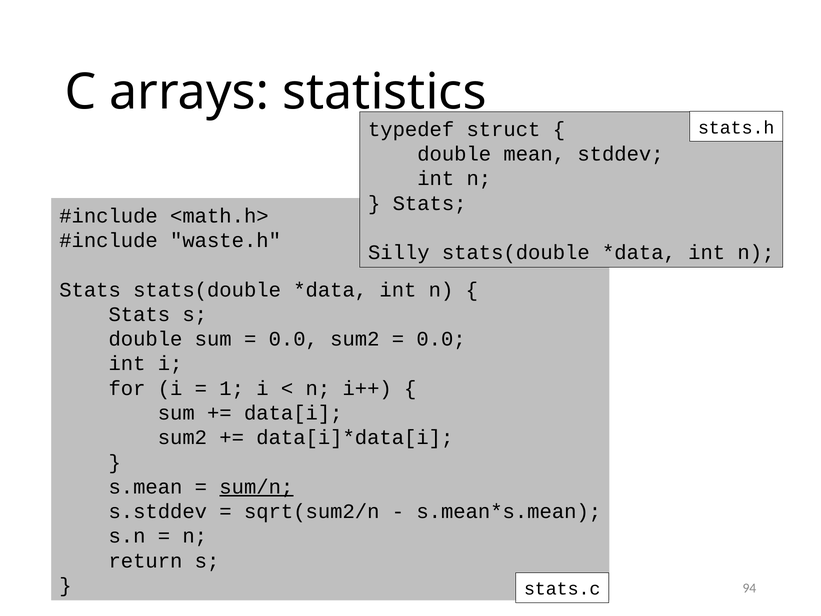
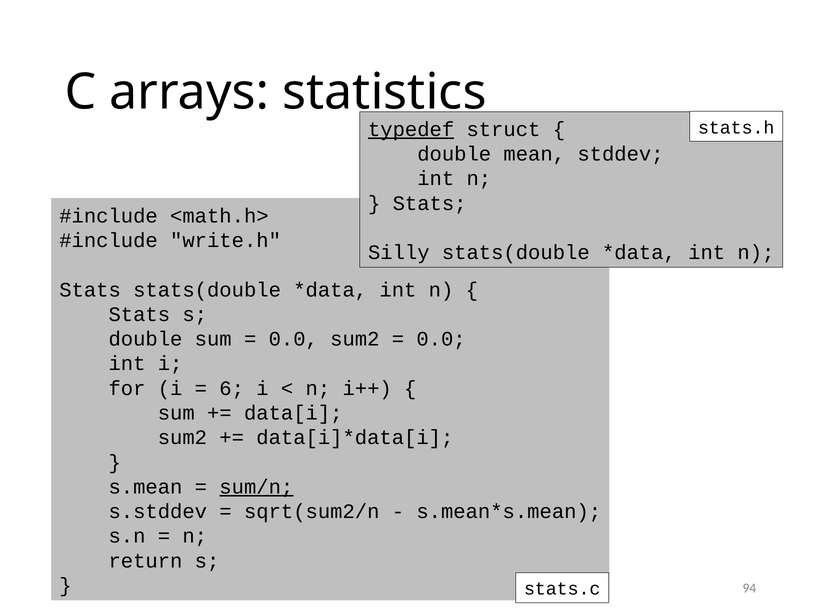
typedef underline: none -> present
waste.h: waste.h -> write.h
1: 1 -> 6
